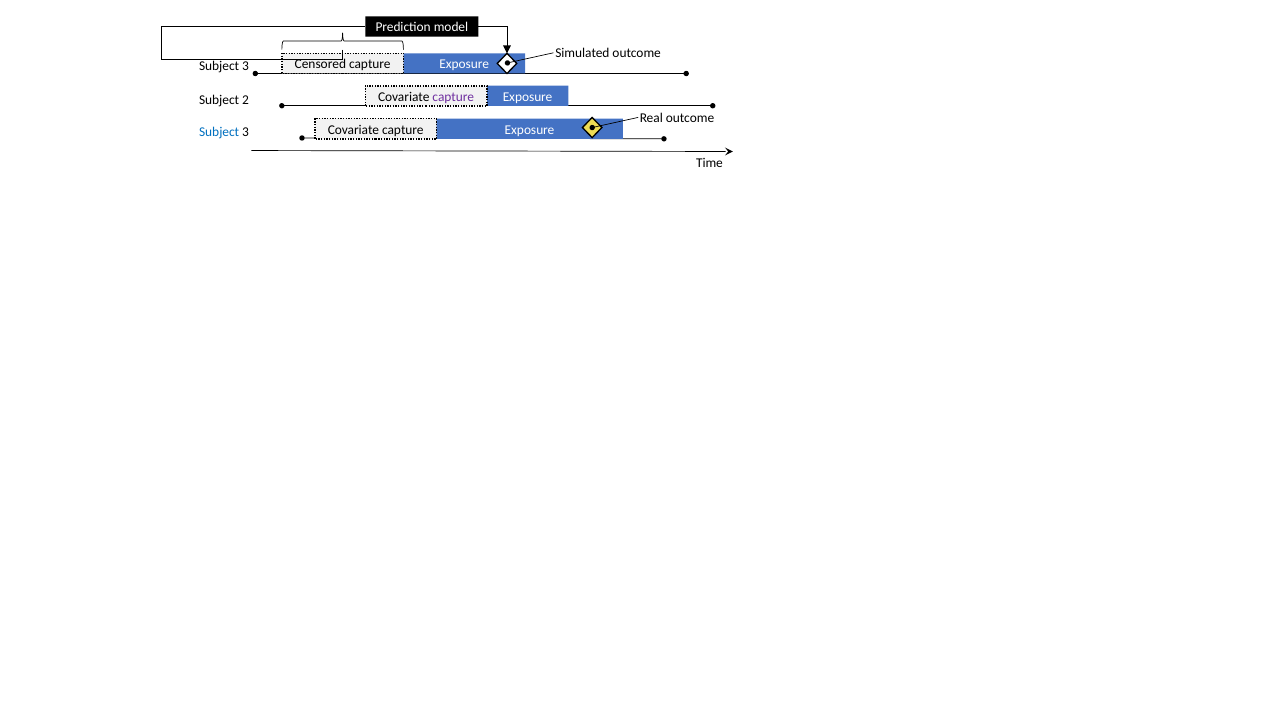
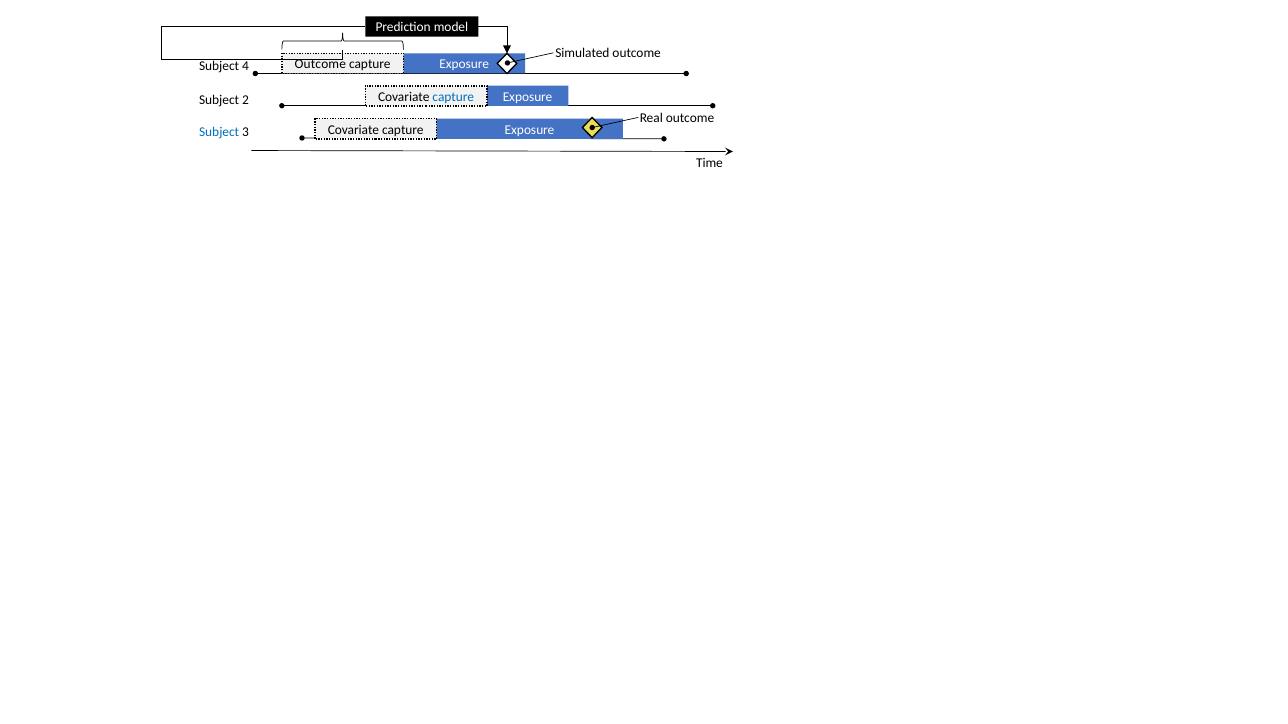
Censored at (320, 64): Censored -> Outcome
3 at (246, 67): 3 -> 4
capture at (453, 97) colour: purple -> blue
